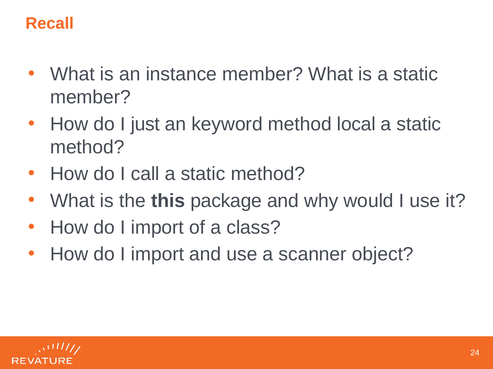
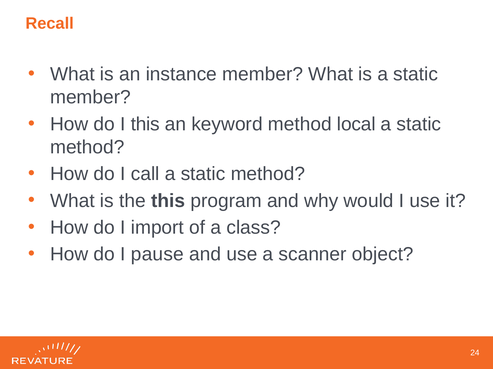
I just: just -> this
package: package -> program
import at (157, 255): import -> pause
